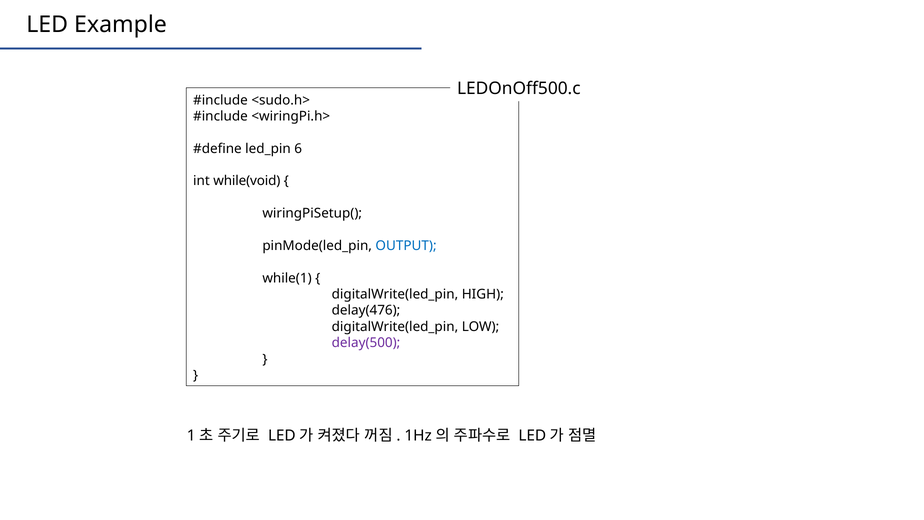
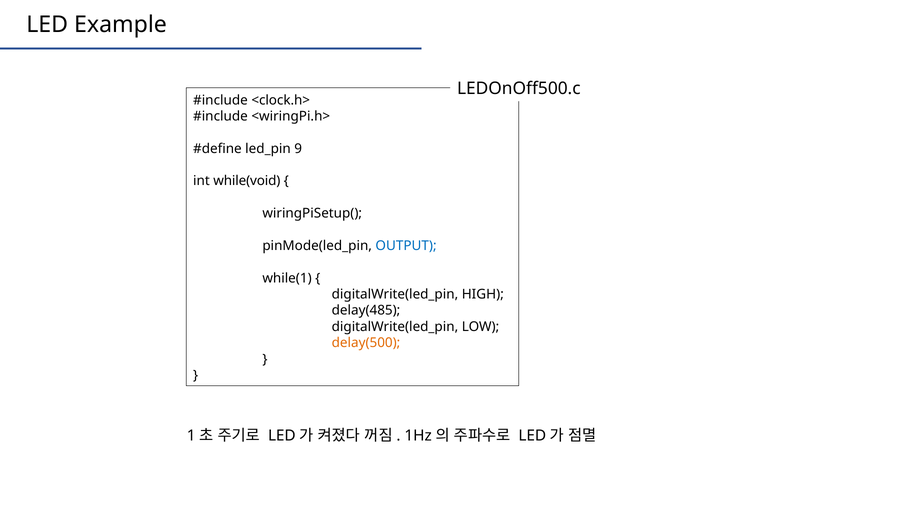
<sudo.h>: <sudo.h> -> <clock.h>
6: 6 -> 9
delay(476: delay(476 -> delay(485
delay(500 colour: purple -> orange
